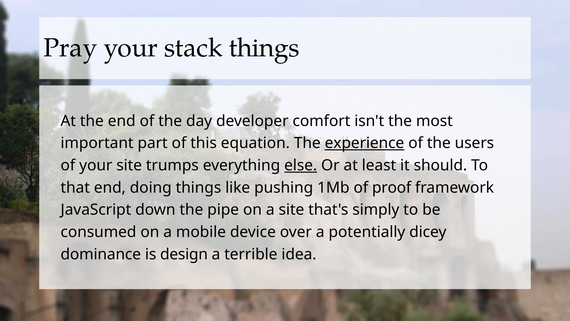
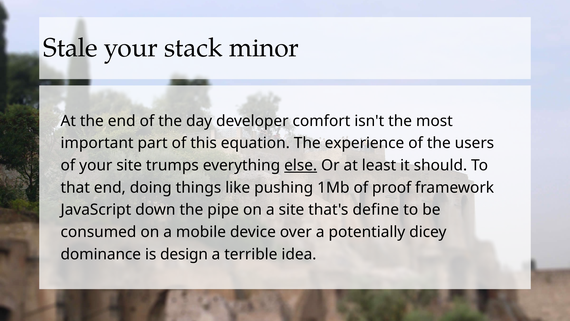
Pray: Pray -> Stale
stack things: things -> minor
experience underline: present -> none
simply: simply -> define
